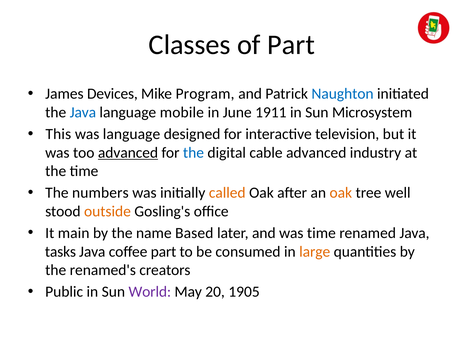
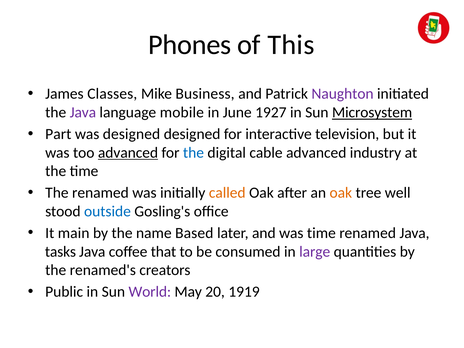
Classes: Classes -> Phones
of Part: Part -> This
Devices: Devices -> Classes
Program: Program -> Business
Naughton colour: blue -> purple
Java at (83, 112) colour: blue -> purple
1911: 1911 -> 1927
Microsystem underline: none -> present
This: This -> Part
was language: language -> designed
The numbers: numbers -> renamed
outside colour: orange -> blue
coffee part: part -> that
large colour: orange -> purple
1905: 1905 -> 1919
